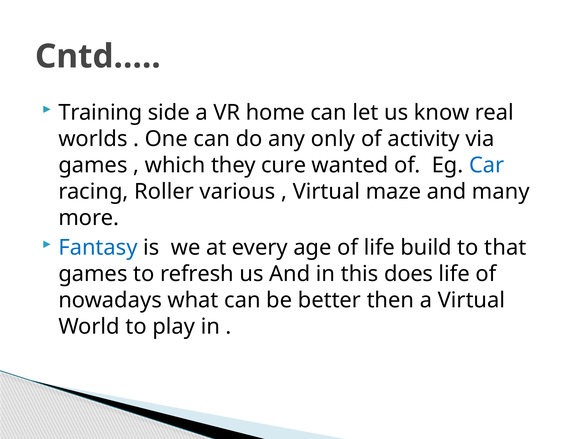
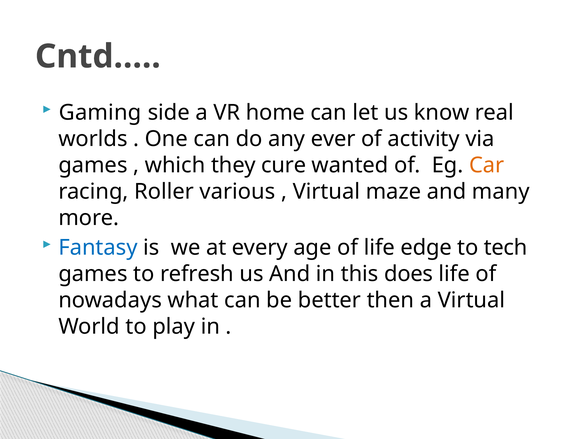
Training: Training -> Gaming
only: only -> ever
Car colour: blue -> orange
build: build -> edge
that: that -> tech
